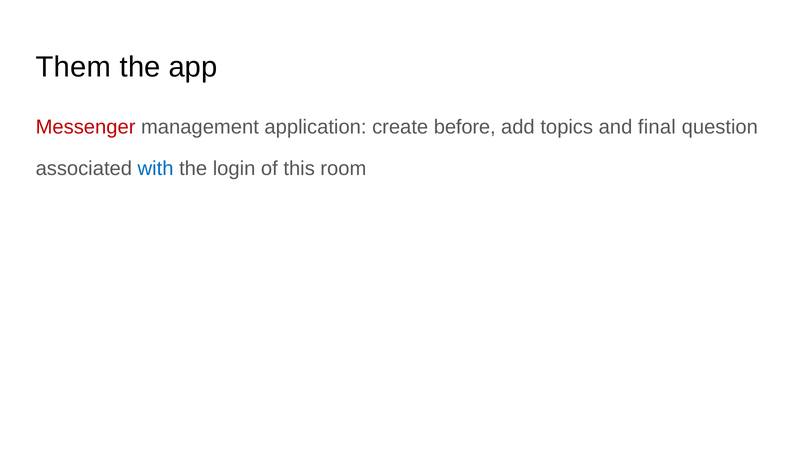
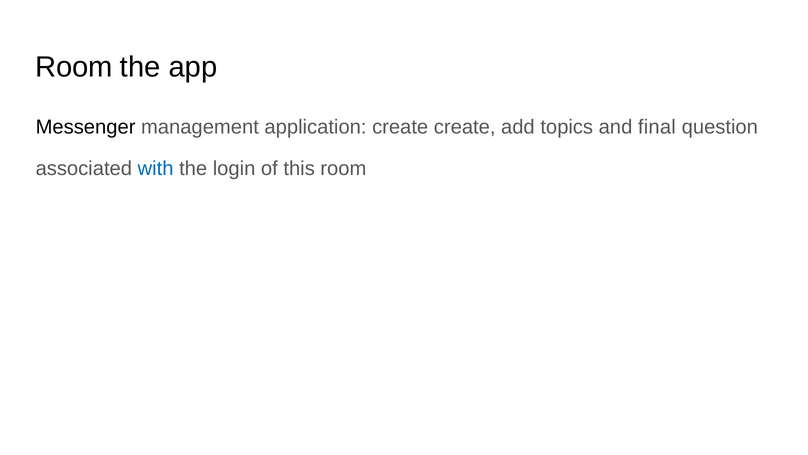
Them at (74, 67): Them -> Room
Messenger colour: red -> black
create before: before -> create
